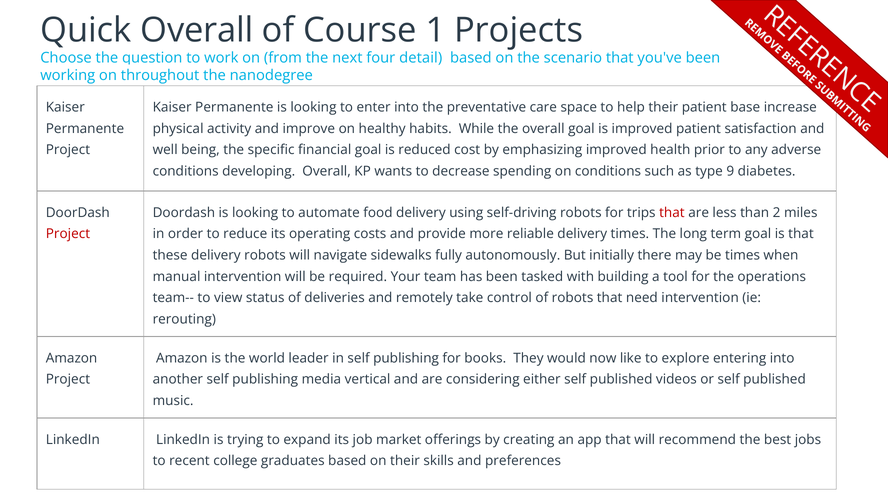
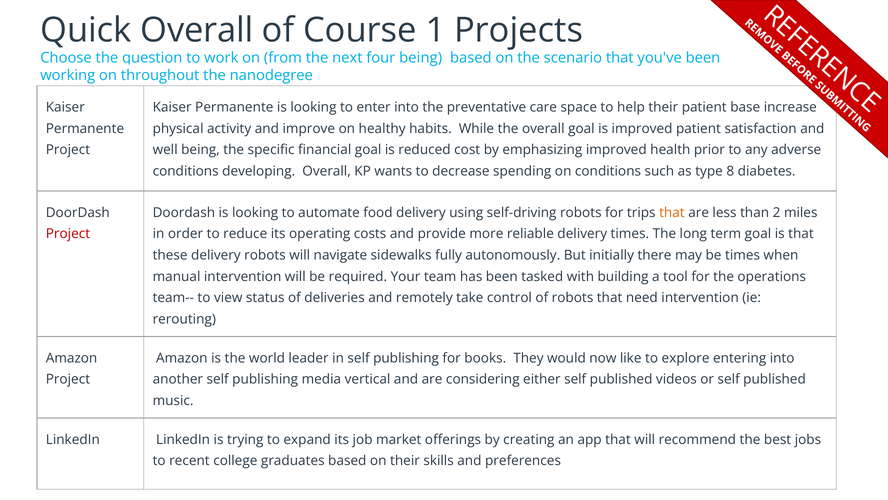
four detail: detail -> being
9: 9 -> 8
that at (672, 213) colour: red -> orange
